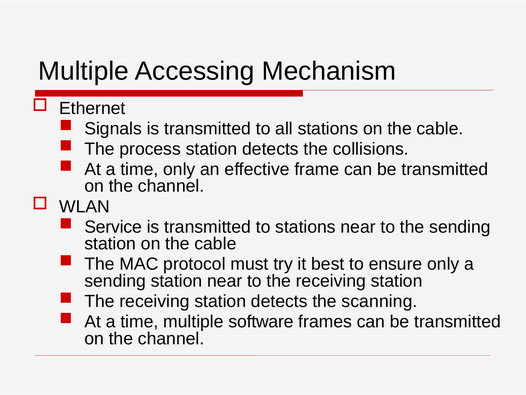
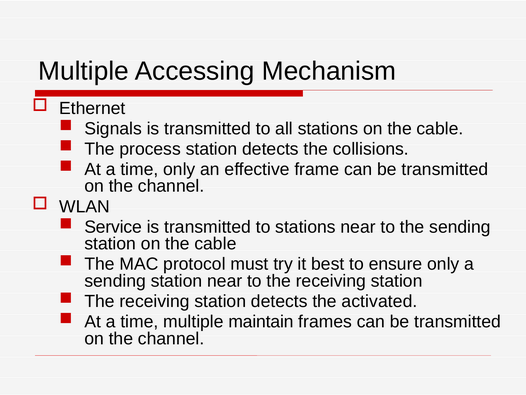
scanning: scanning -> activated
software: software -> maintain
